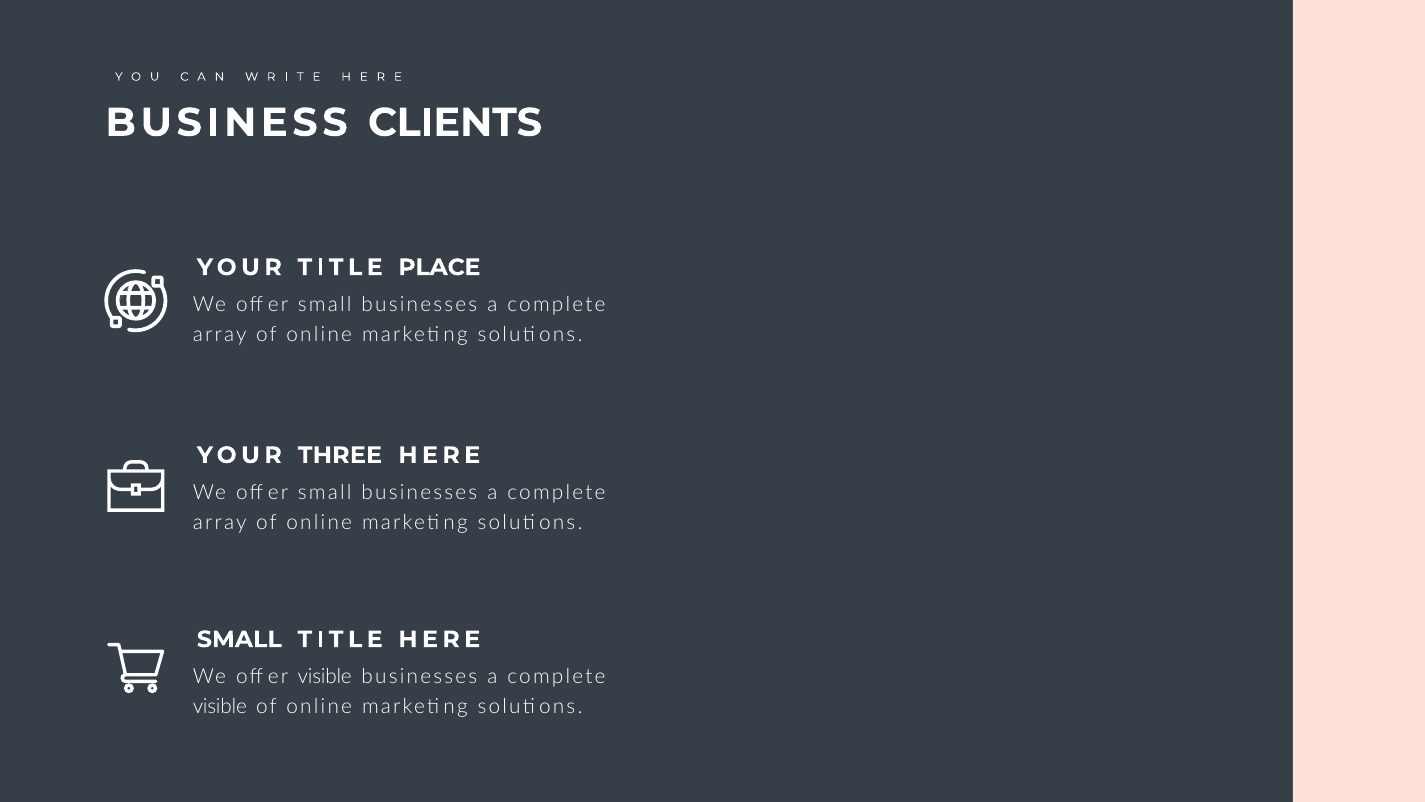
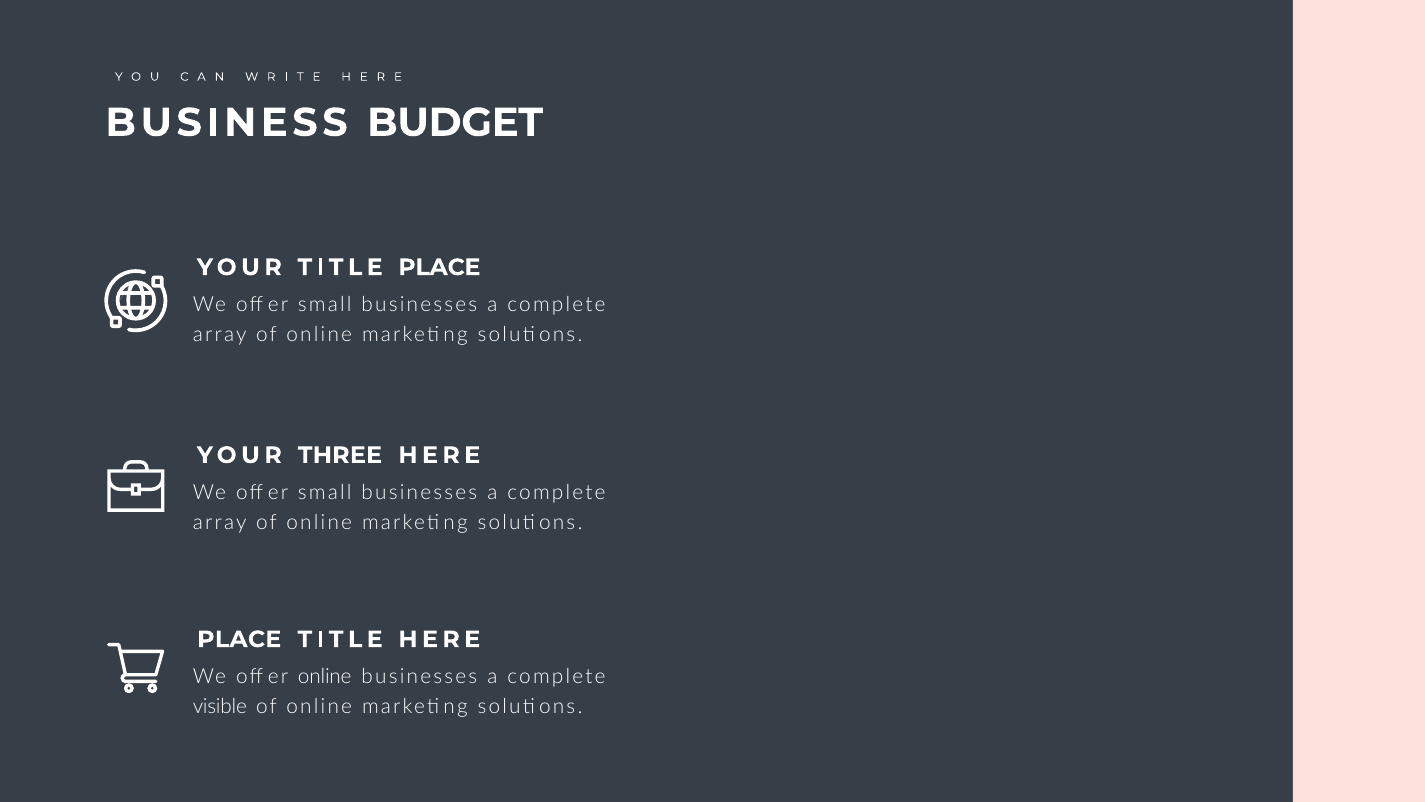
CLIENTS: CLIENTS -> BUDGET
SMALL at (239, 639): SMALL -> PLACE
offer visible: visible -> online
